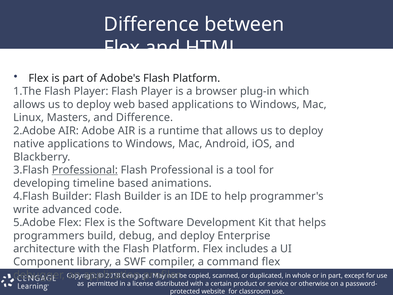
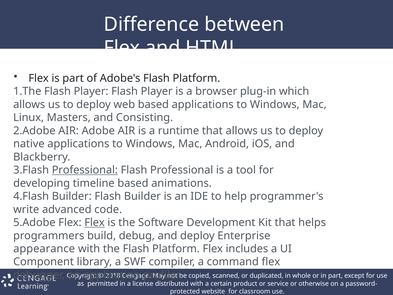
and Difference: Difference -> Consisting
Flex at (95, 222) underline: none -> present
architecture: architecture -> appearance
